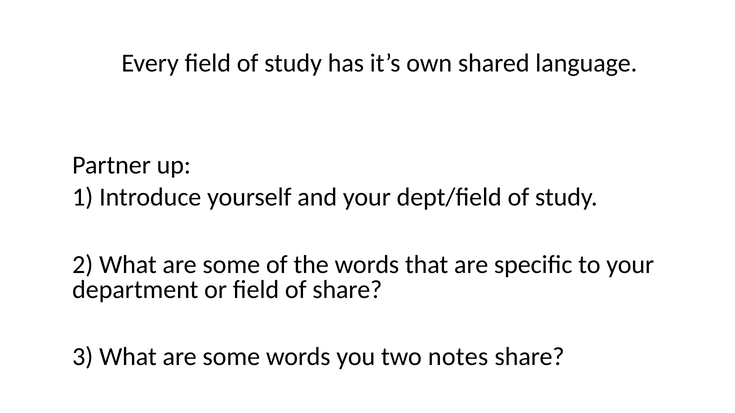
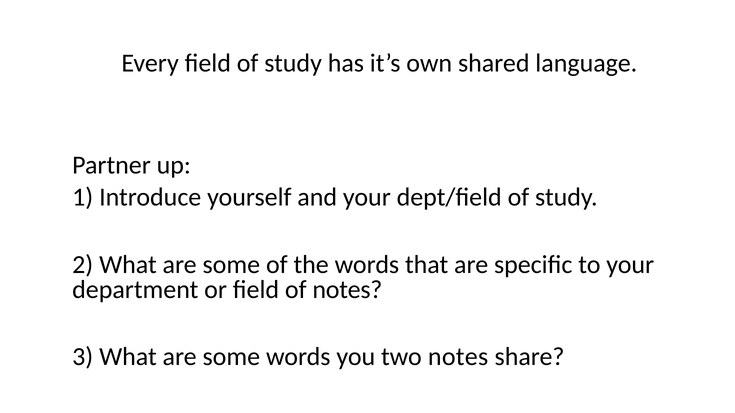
of share: share -> notes
